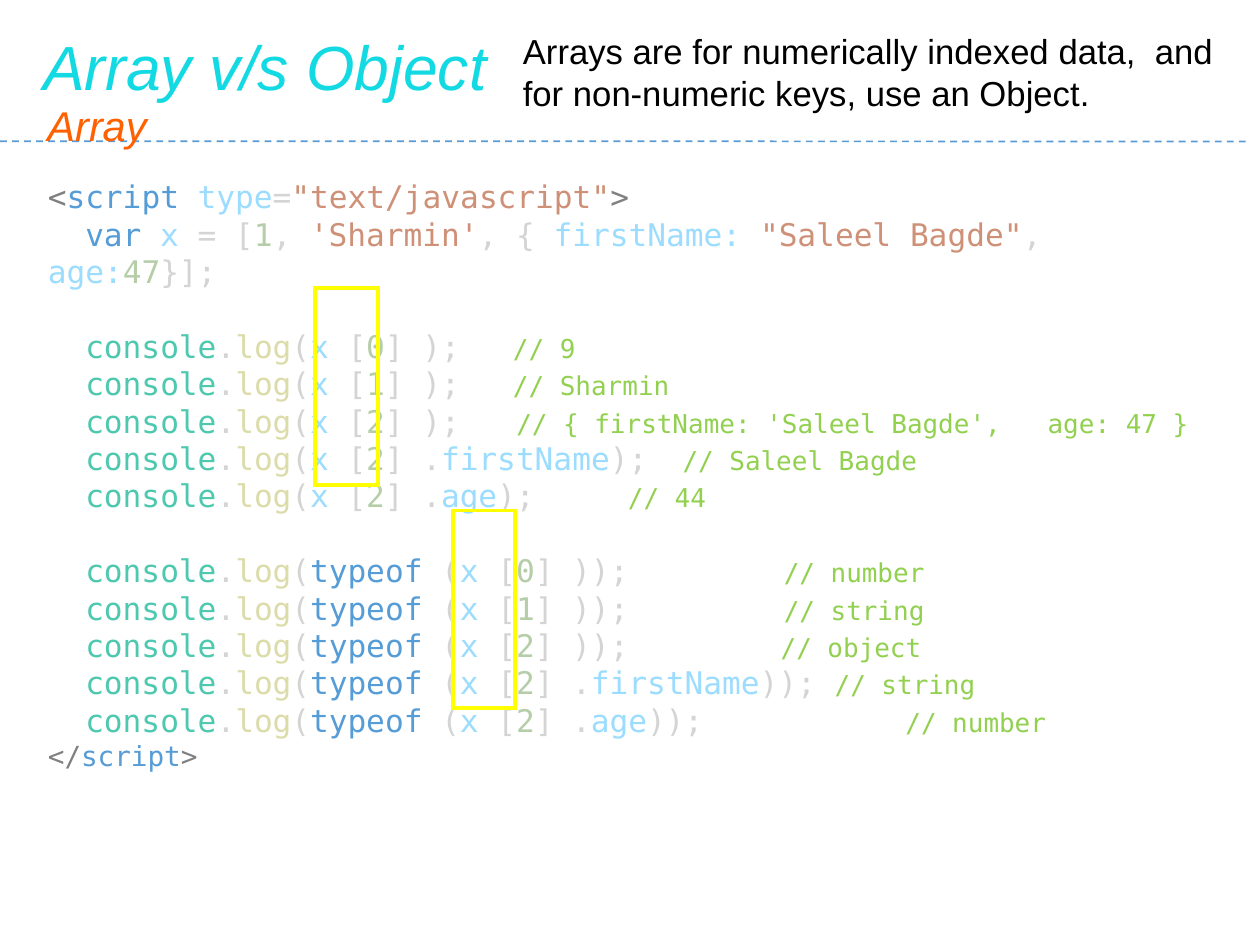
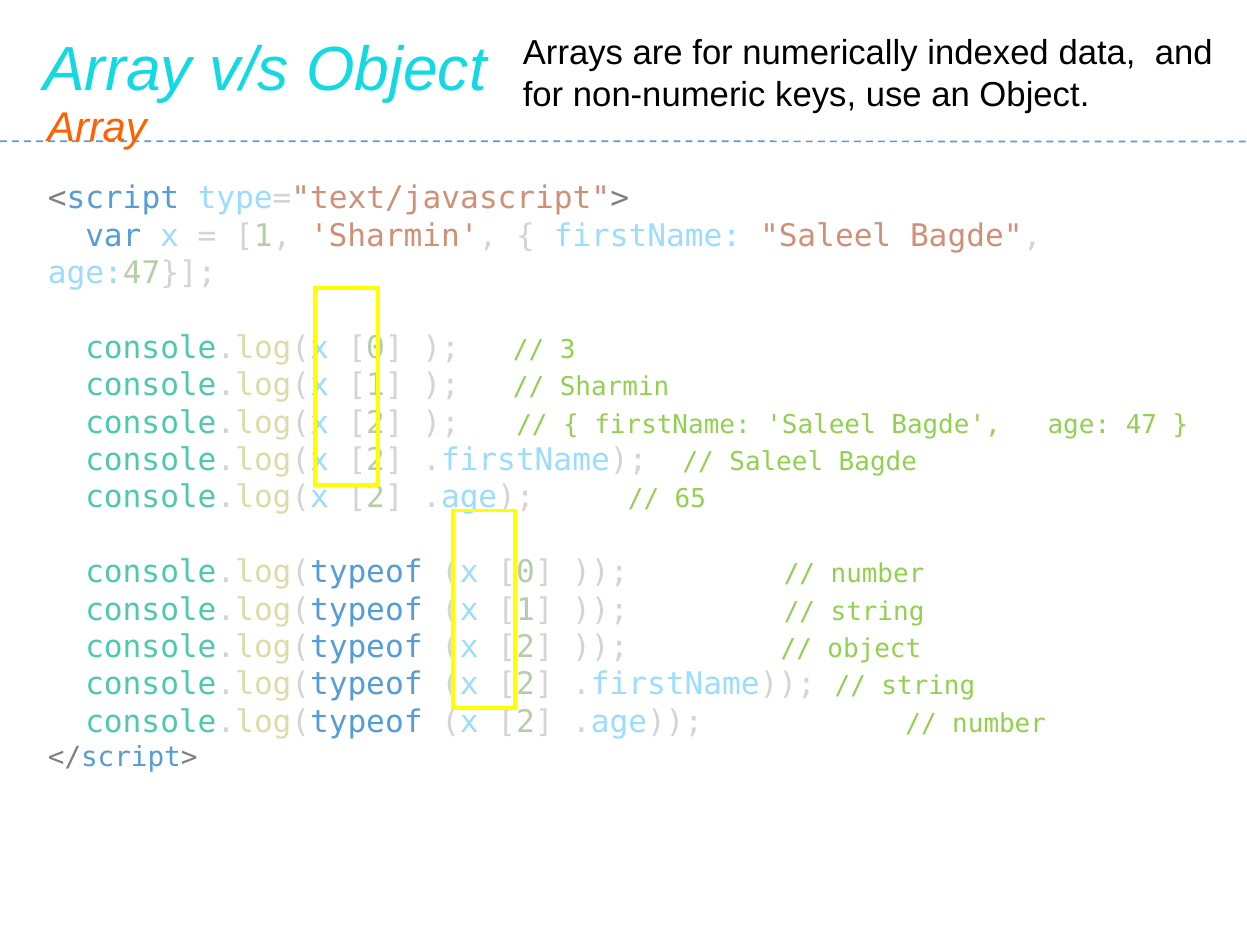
9: 9 -> 3
44: 44 -> 65
